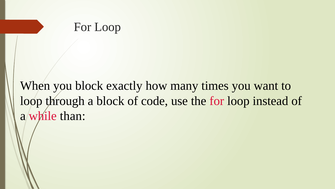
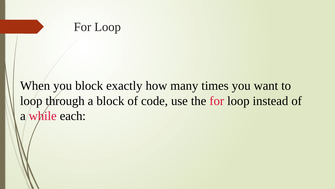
than: than -> each
